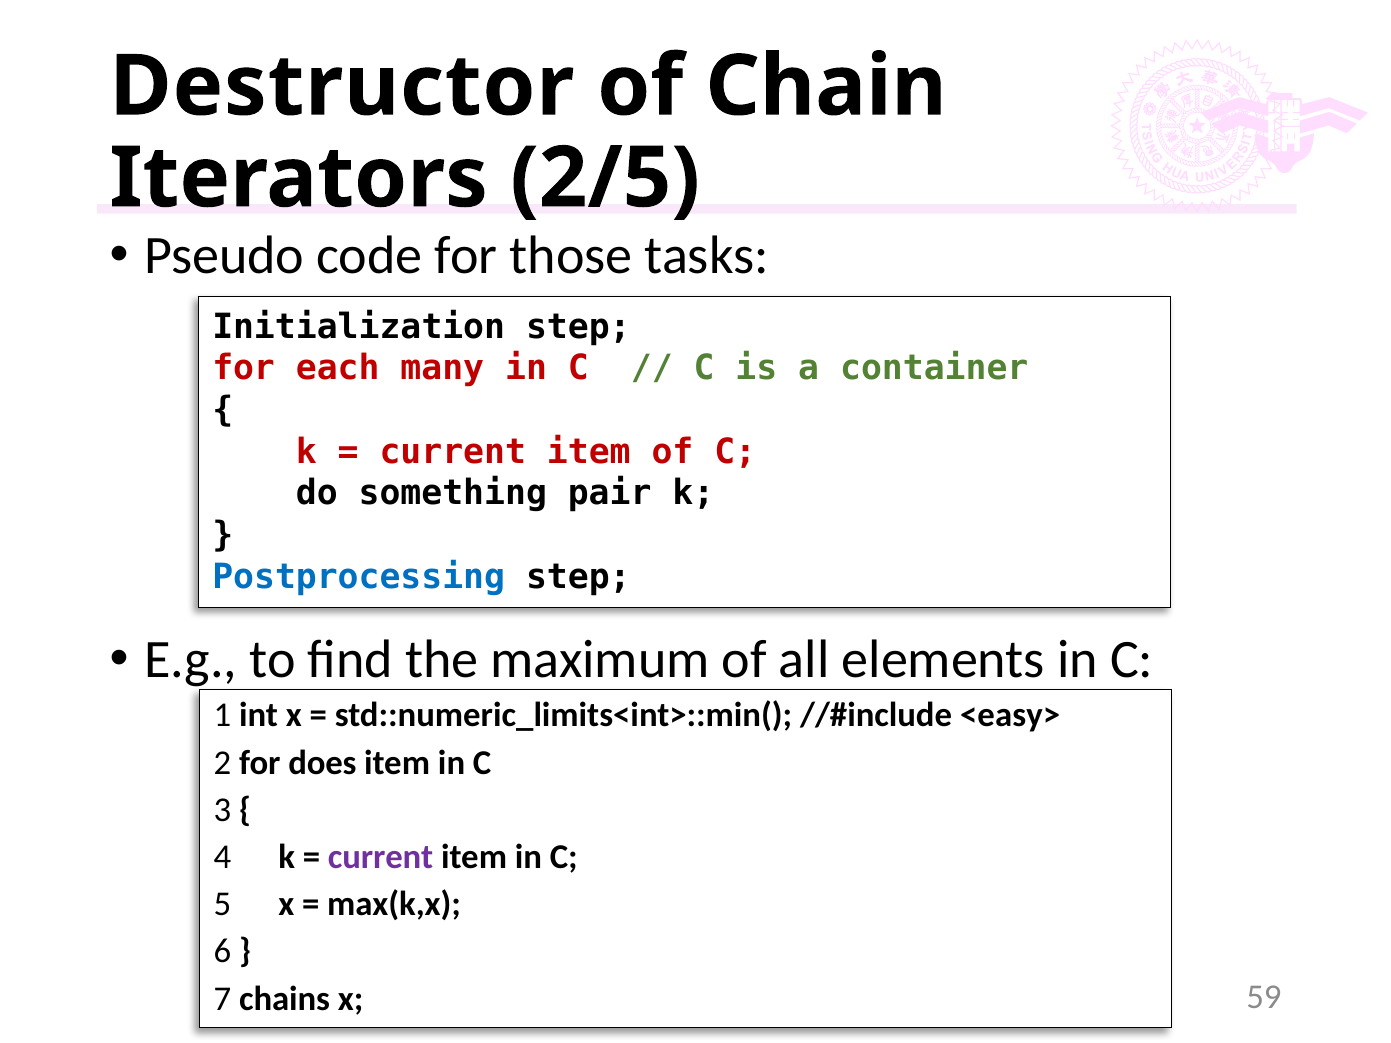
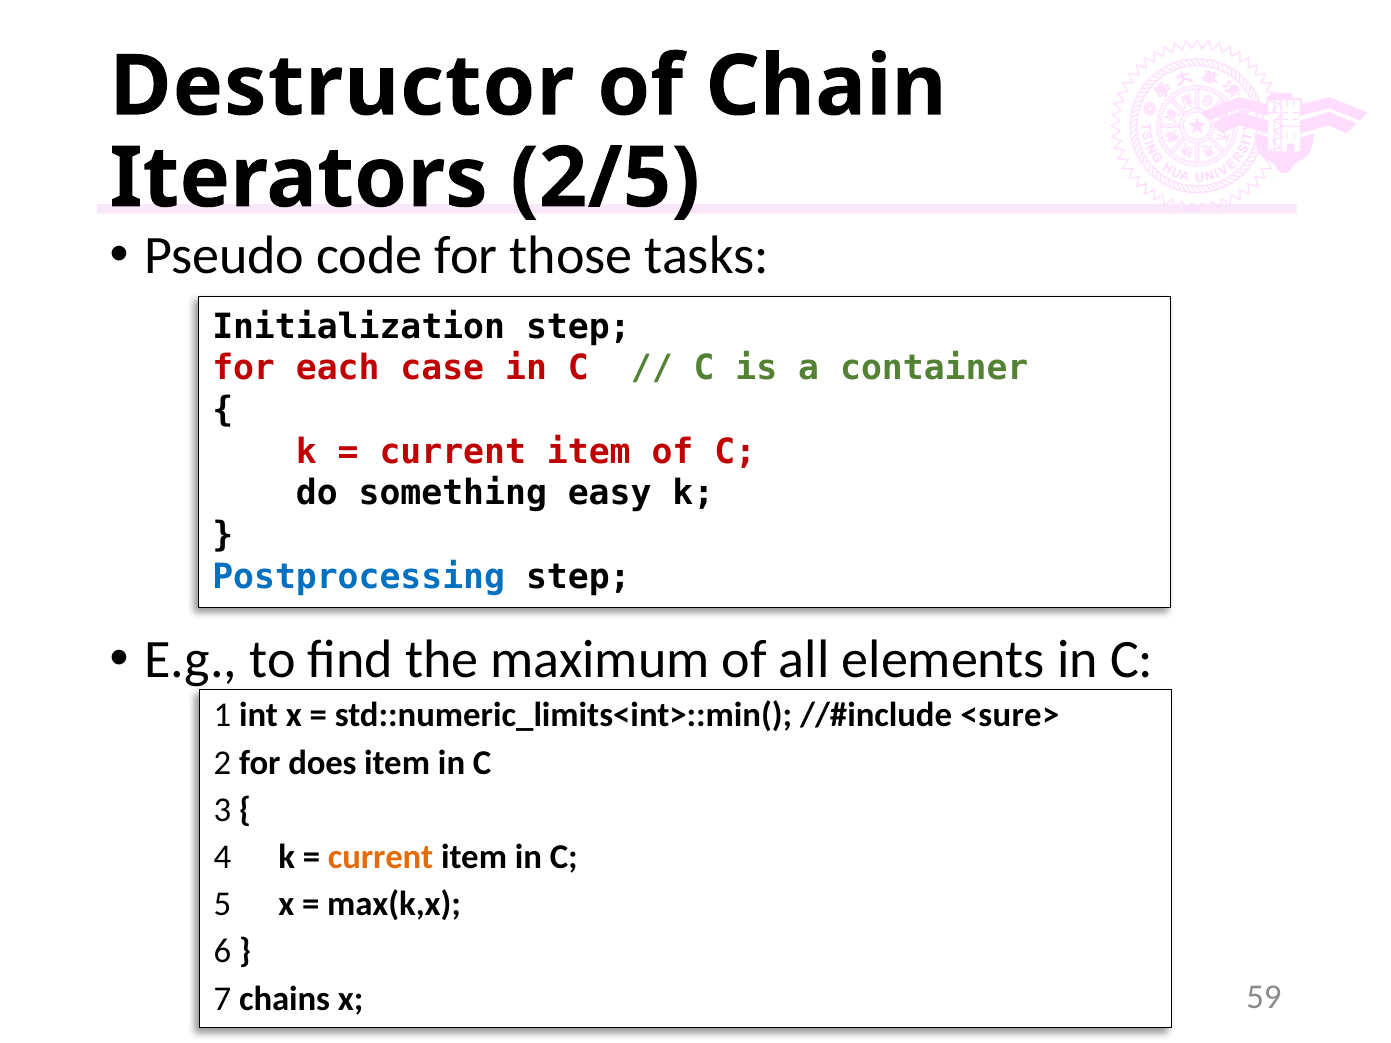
many: many -> case
pair: pair -> easy
<easy>: <easy> -> <sure>
current at (381, 857) colour: purple -> orange
